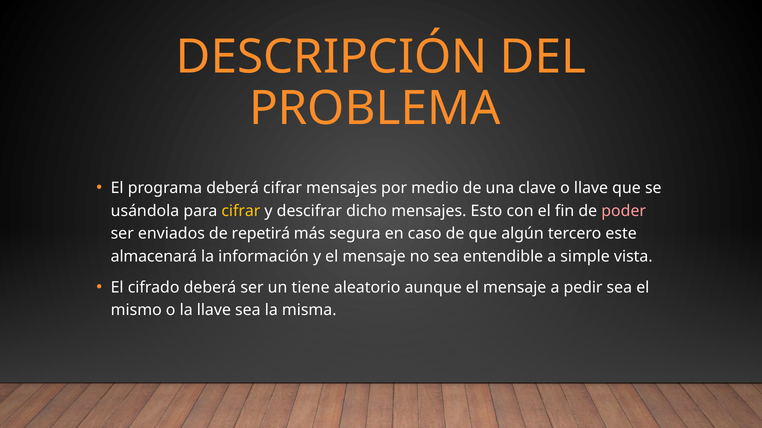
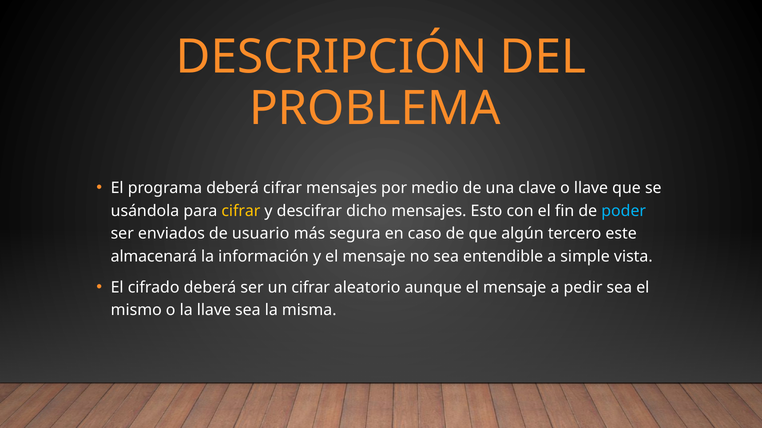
poder colour: pink -> light blue
repetirá: repetirá -> usuario
un tiene: tiene -> cifrar
